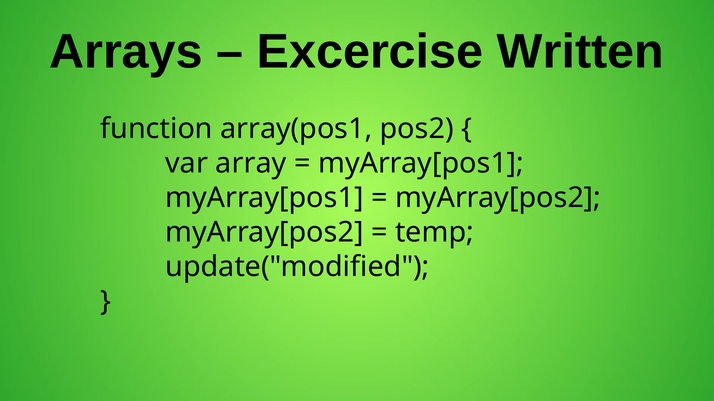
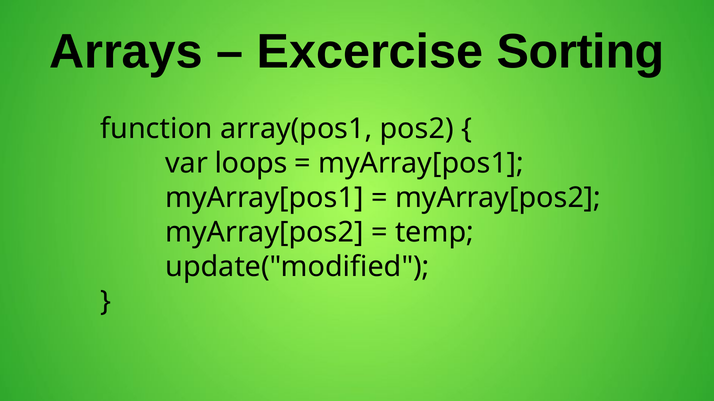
Written: Written -> Sorting
array: array -> loops
